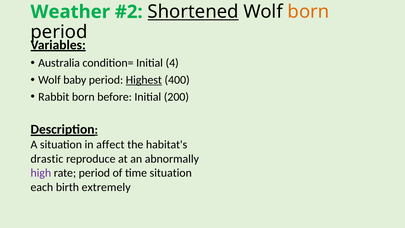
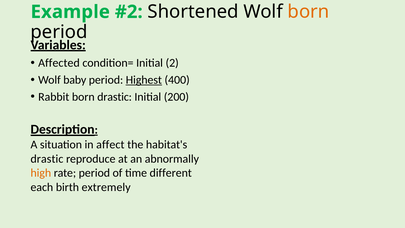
Weather: Weather -> Example
Shortened underline: present -> none
Australia: Australia -> Affected
4: 4 -> 2
born before: before -> drastic
high colour: purple -> orange
time situation: situation -> different
